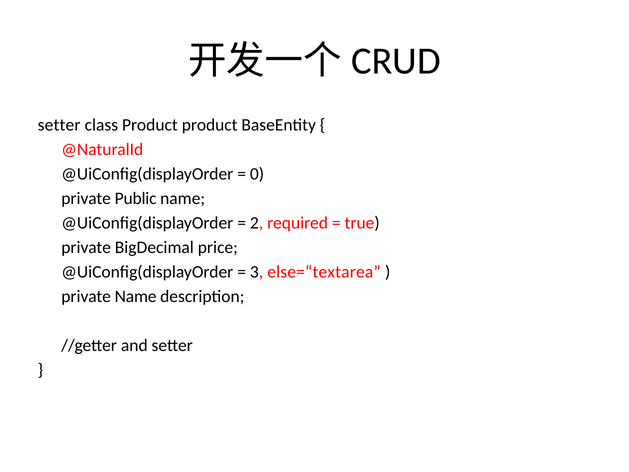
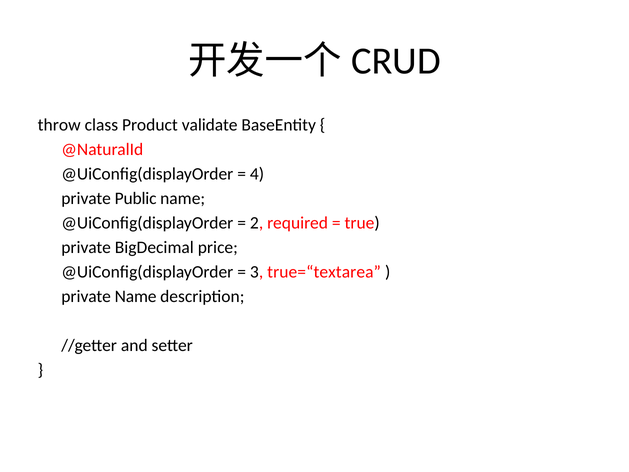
setter at (59, 125): setter -> throw
Product product: product -> validate
0: 0 -> 4
else=“textarea: else=“textarea -> true=“textarea
